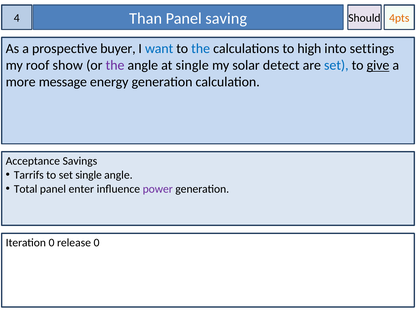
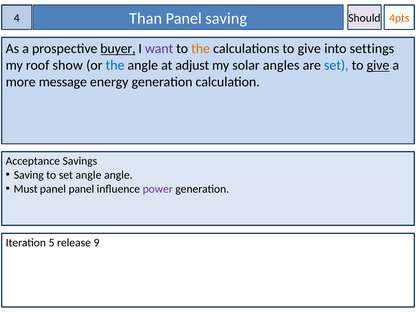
buyer underline: none -> present
want colour: blue -> purple
the at (201, 49) colour: blue -> orange
calculations to high: high -> give
the at (115, 65) colour: purple -> blue
at single: single -> adjust
detect: detect -> angles
Tarrifs at (29, 175): Tarrifs -> Saving
set single: single -> angle
Total: Total -> Must
panel enter: enter -> panel
Iteration 0: 0 -> 5
release 0: 0 -> 9
